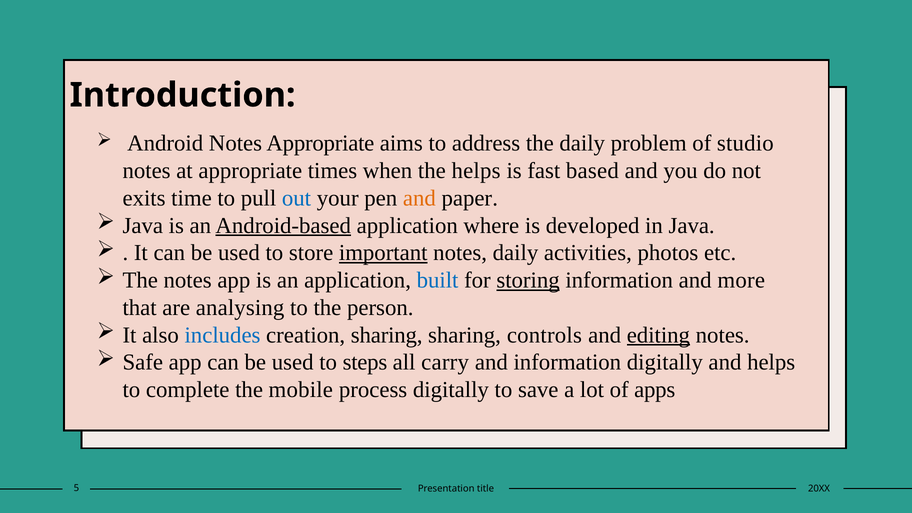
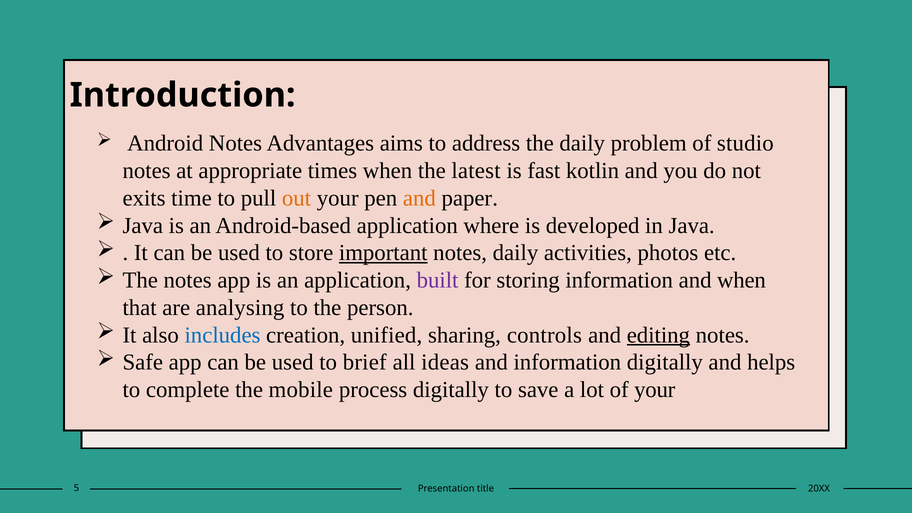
Notes Appropriate: Appropriate -> Advantages
the helps: helps -> latest
based: based -> kotlin
out colour: blue -> orange
Android-based underline: present -> none
built colour: blue -> purple
storing underline: present -> none
and more: more -> when
creation sharing: sharing -> unified
steps: steps -> brief
carry: carry -> ideas
of apps: apps -> your
